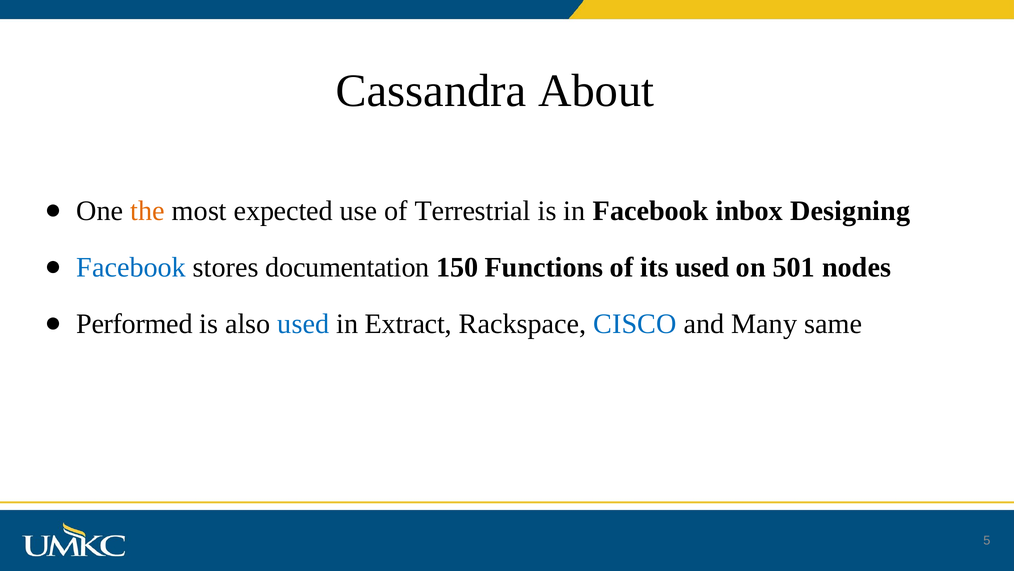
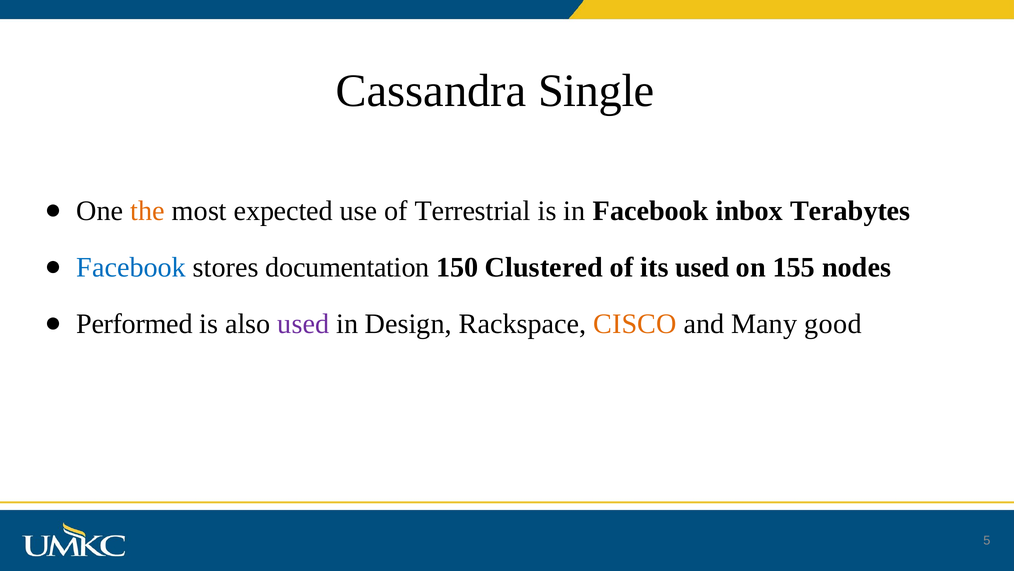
About: About -> Single
Designing: Designing -> Terabytes
Functions: Functions -> Clustered
501: 501 -> 155
used at (303, 324) colour: blue -> purple
Extract: Extract -> Design
CISCO colour: blue -> orange
same: same -> good
